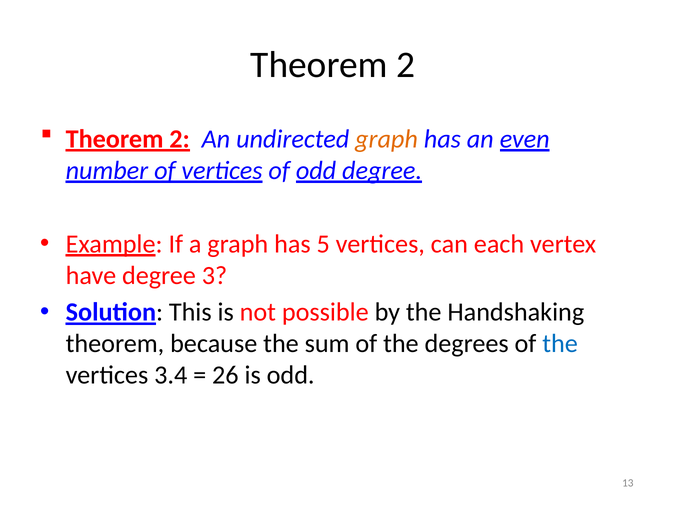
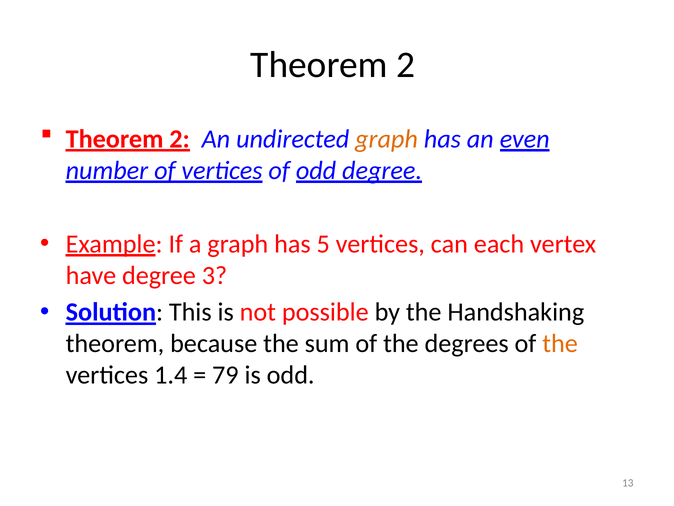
the at (560, 343) colour: blue -> orange
3.4: 3.4 -> 1.4
26: 26 -> 79
